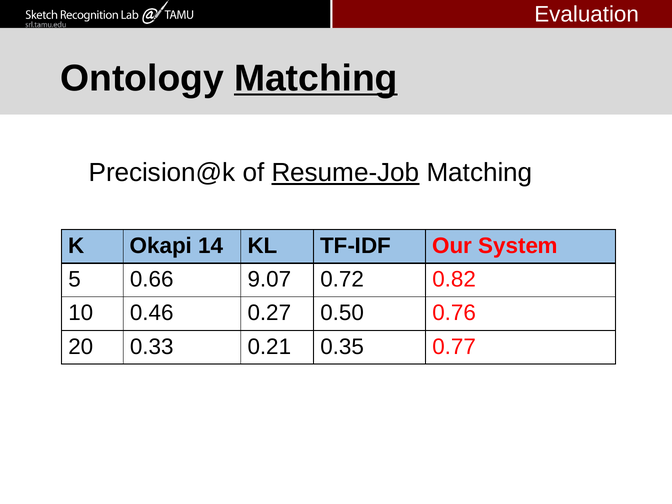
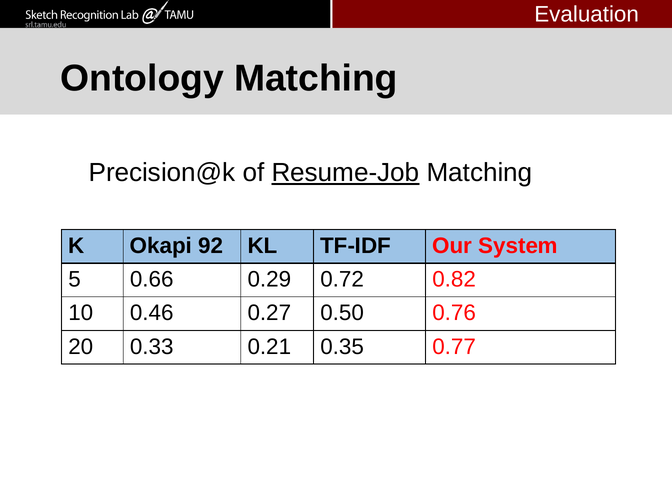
Matching at (316, 78) underline: present -> none
14: 14 -> 92
9.07: 9.07 -> 0.29
